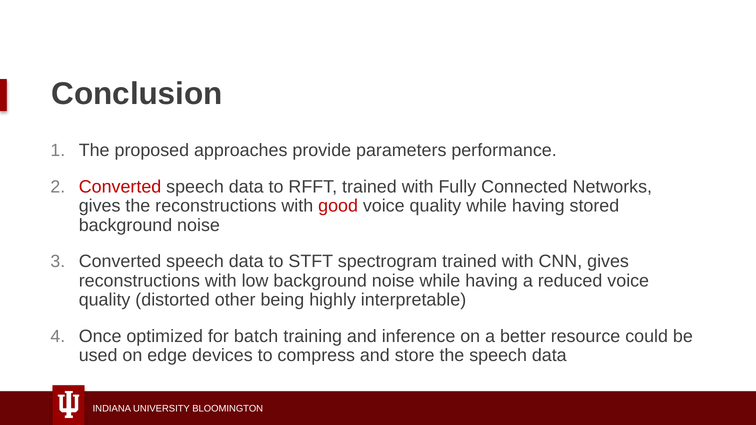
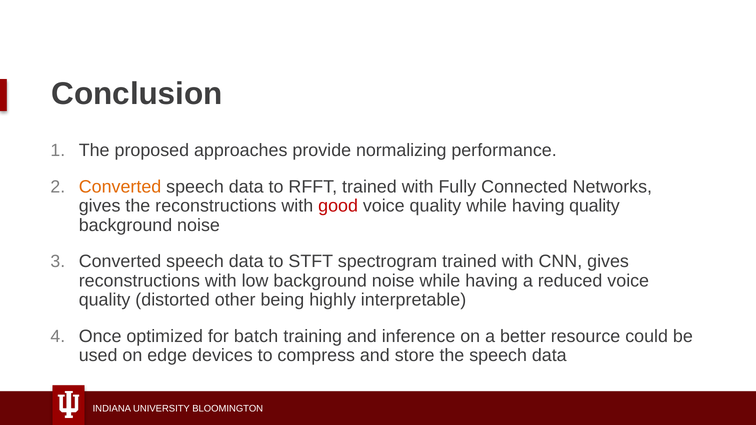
parameters: parameters -> normalizing
Converted at (120, 187) colour: red -> orange
having stored: stored -> quality
